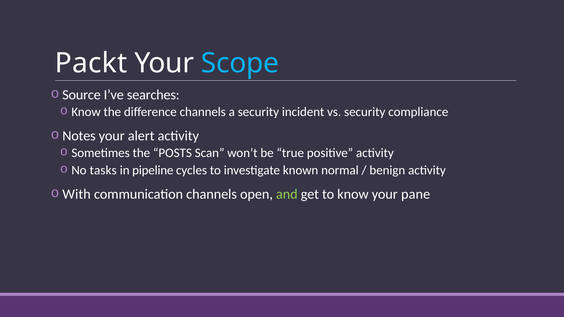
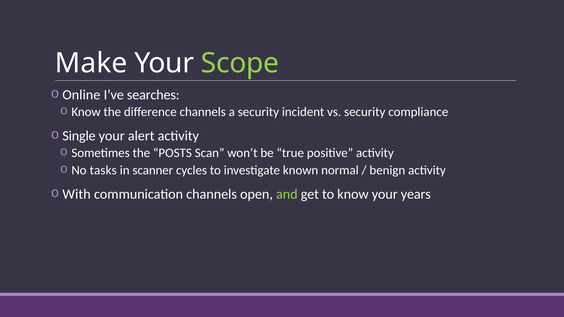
Packt: Packt -> Make
Scope colour: light blue -> light green
Source: Source -> Online
Notes: Notes -> Single
pipeline: pipeline -> scanner
pane: pane -> years
